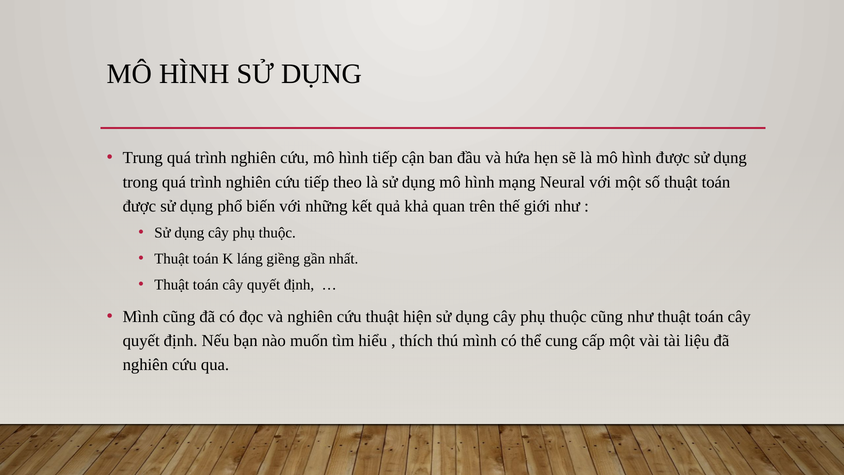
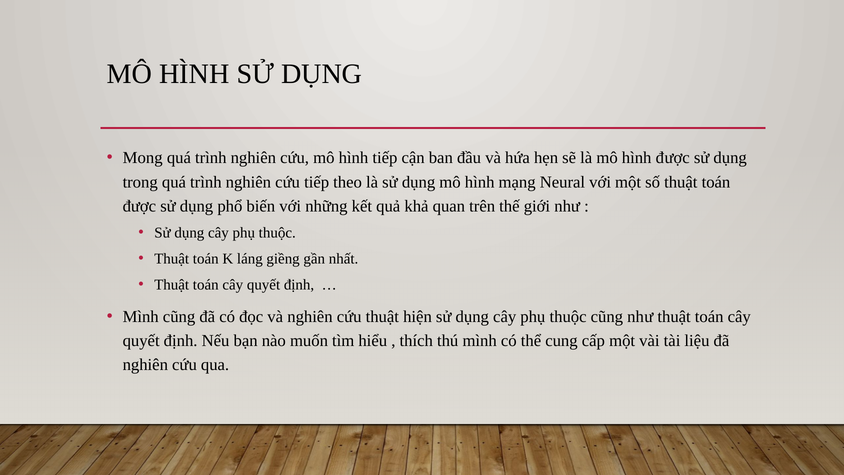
Trung: Trung -> Mong
